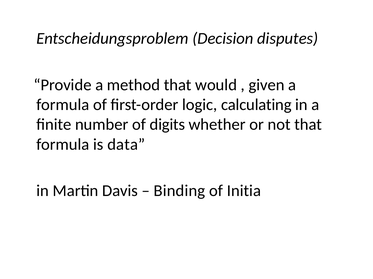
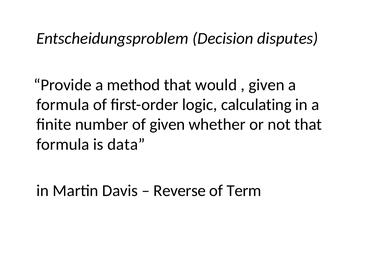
of digits: digits -> given
Binding: Binding -> Reverse
Initia: Initia -> Term
